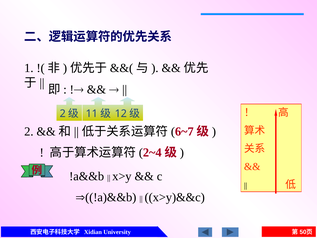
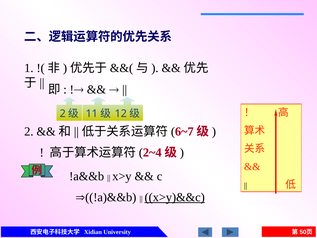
x>y)&&c underline: none -> present
